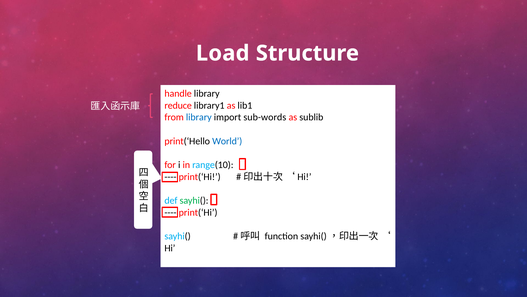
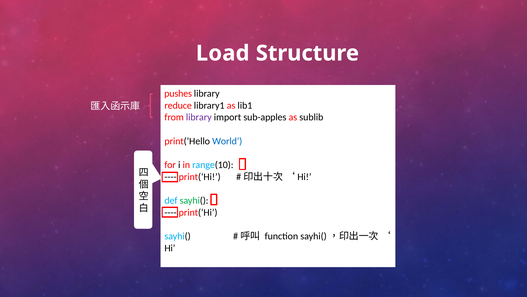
handle: handle -> pushes
library at (199, 117) colour: blue -> purple
sub-words: sub-words -> sub-apples
